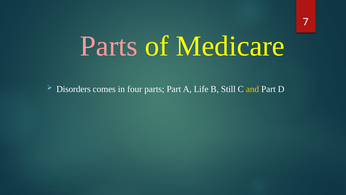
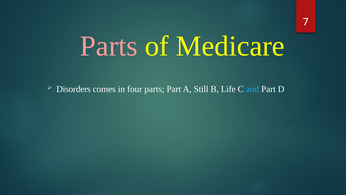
Life: Life -> Still
Still: Still -> Life
and colour: yellow -> light blue
